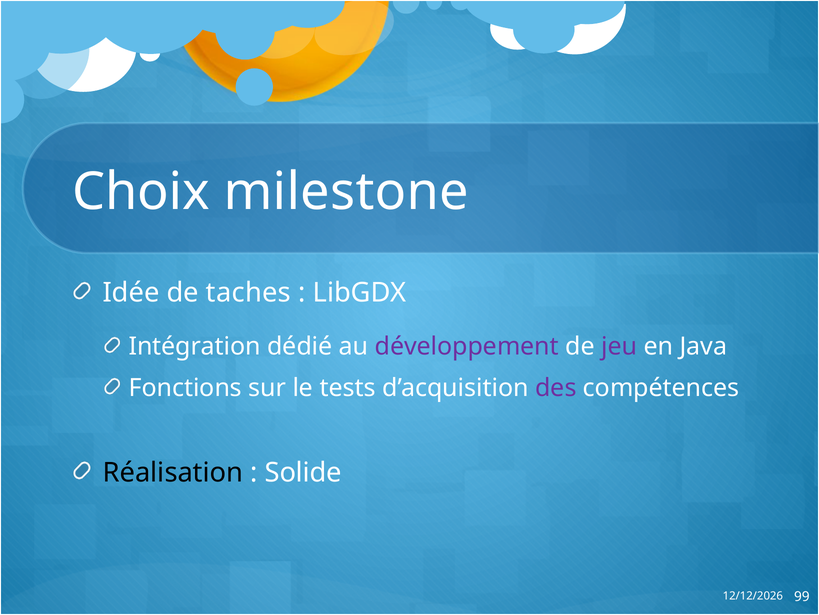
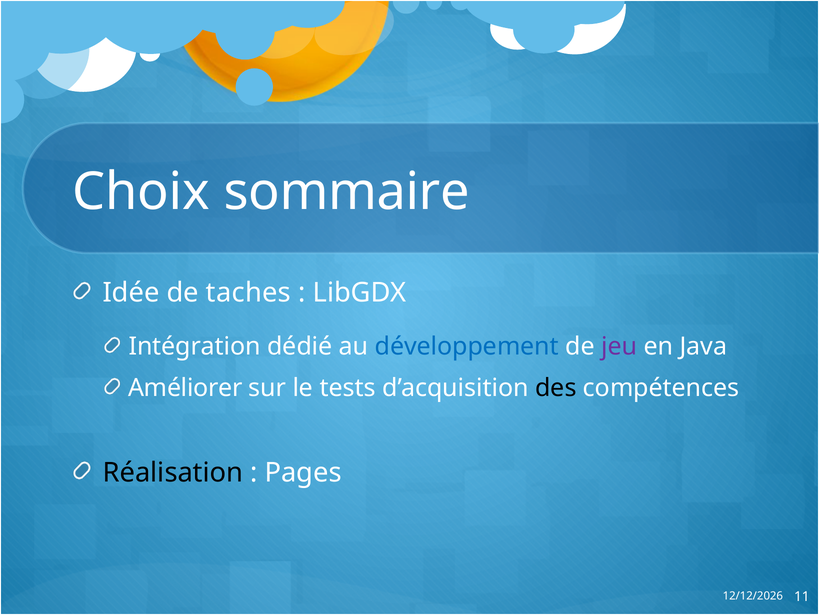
milestone: milestone -> sommaire
développement colour: purple -> blue
Fonctions: Fonctions -> Améliorer
des colour: purple -> black
Solide: Solide -> Pages
99: 99 -> 11
